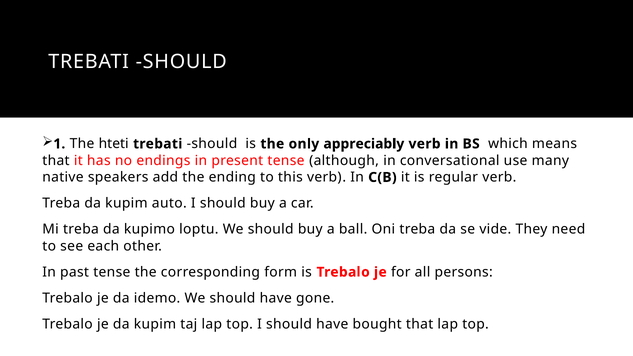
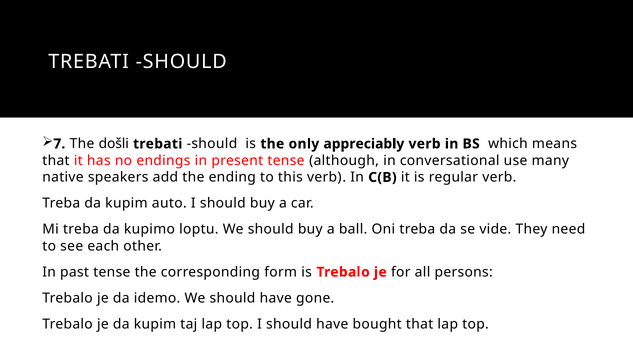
1: 1 -> 7
hteti: hteti -> došli
